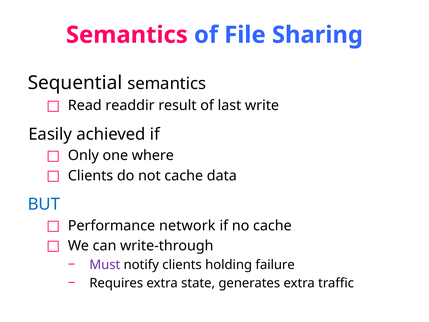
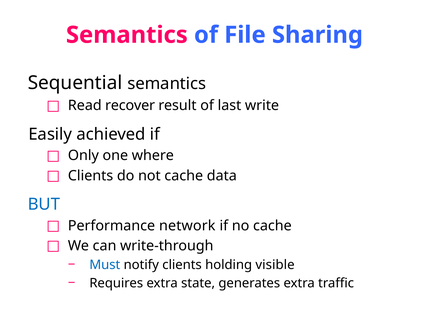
readdir: readdir -> recover
Must colour: purple -> blue
failure: failure -> visible
